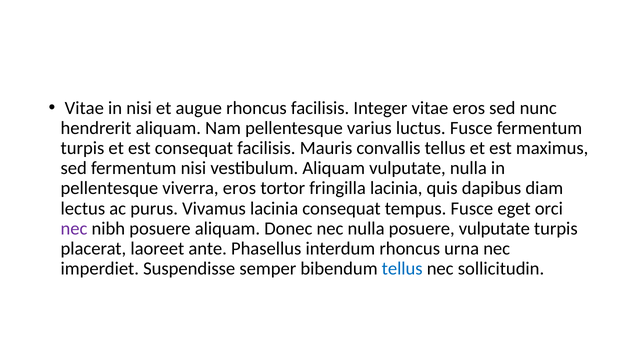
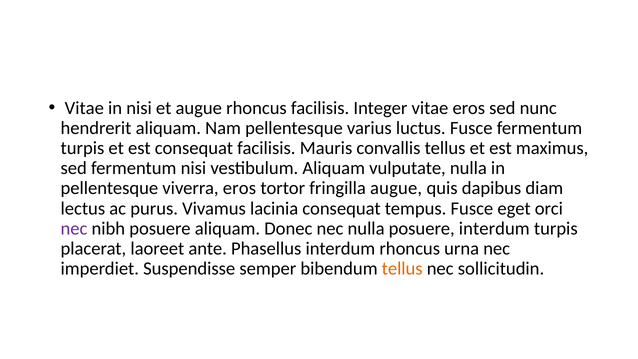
fringilla lacinia: lacinia -> augue
posuere vulputate: vulputate -> interdum
tellus at (402, 269) colour: blue -> orange
